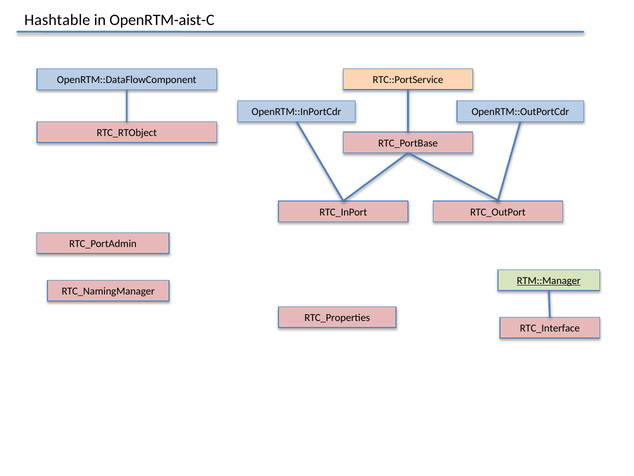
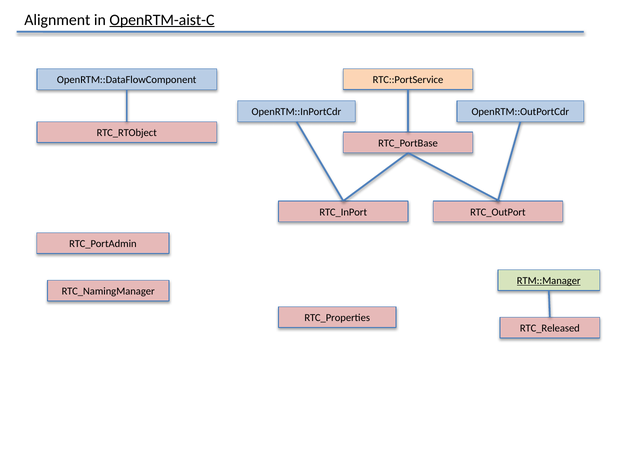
Hashtable: Hashtable -> Alignment
OpenRTM-aist-C underline: none -> present
RTC_Interface: RTC_Interface -> RTC_Released
